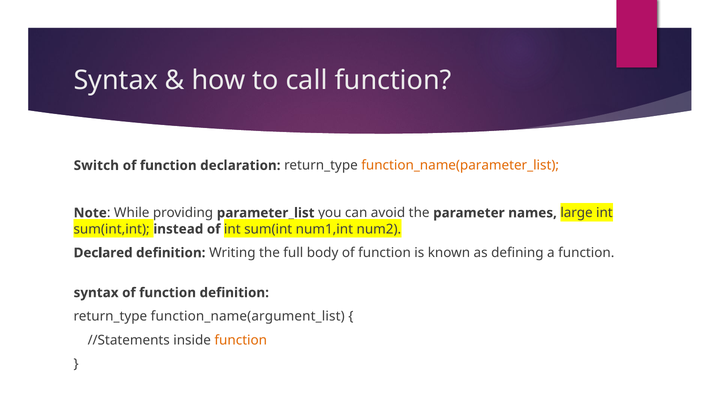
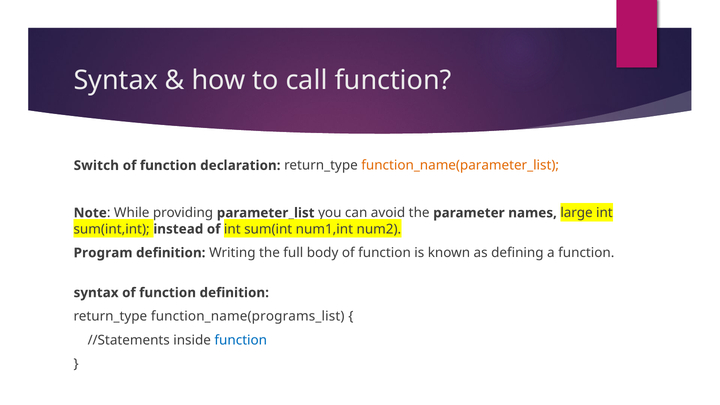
Declared: Declared -> Program
function_name(argument_list: function_name(argument_list -> function_name(programs_list
function at (241, 340) colour: orange -> blue
